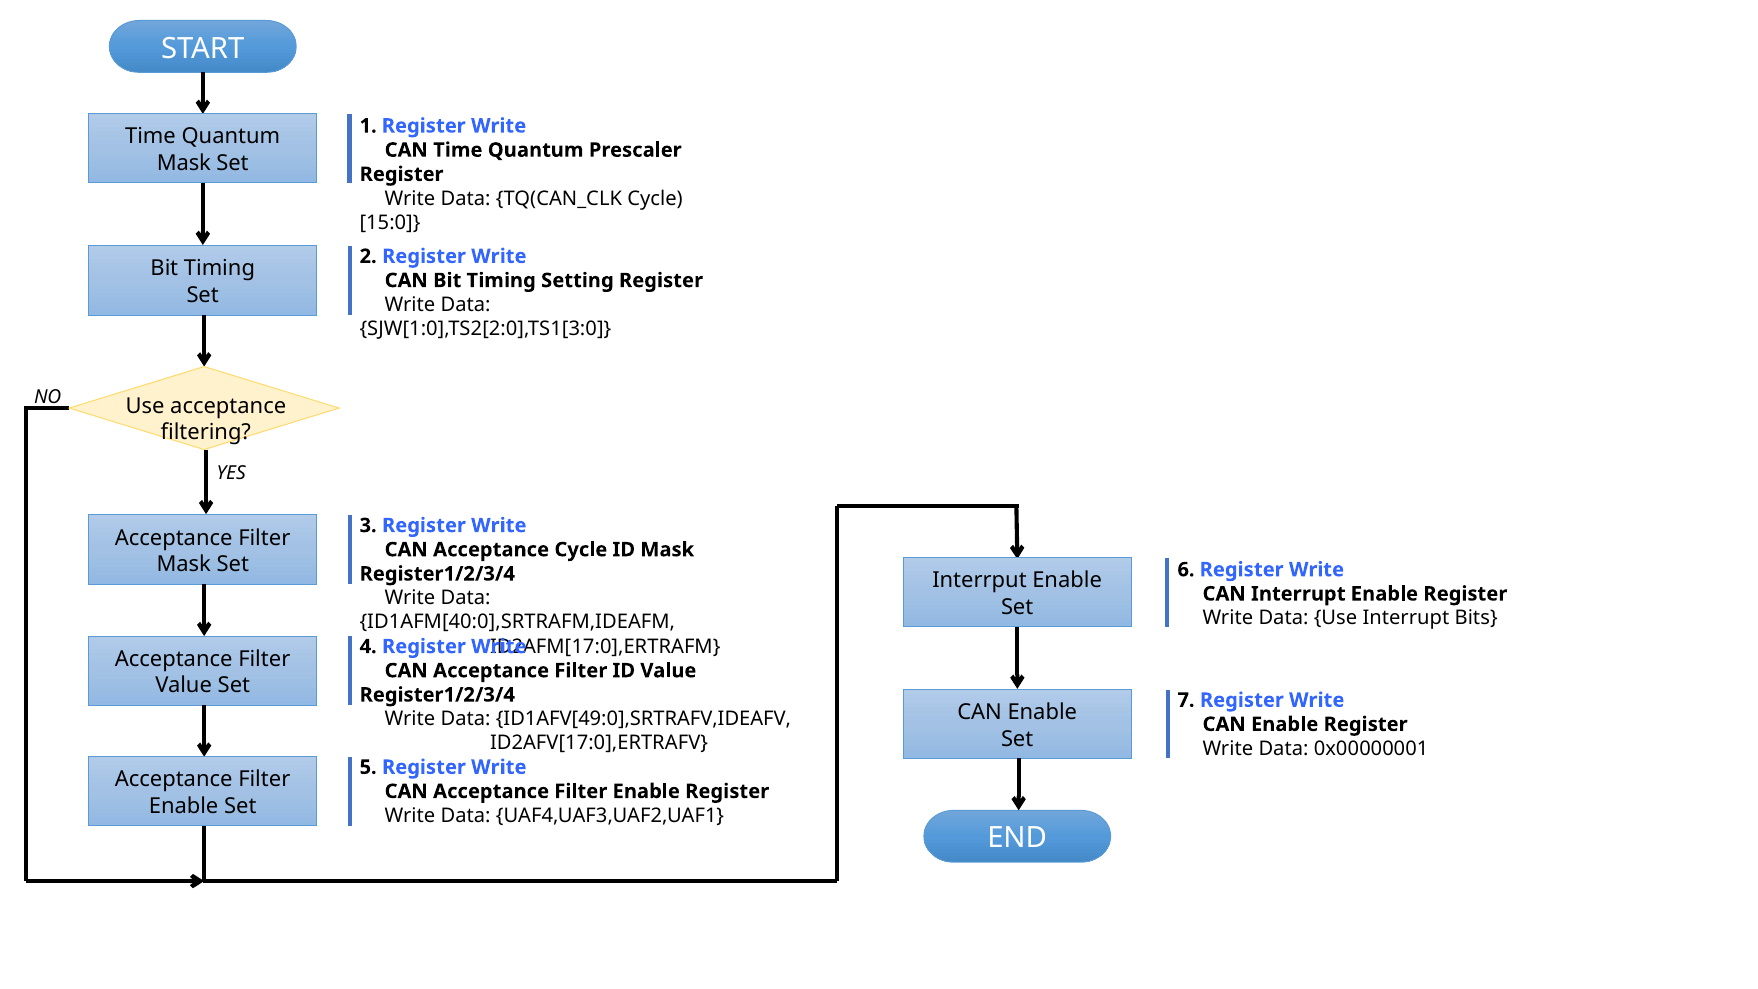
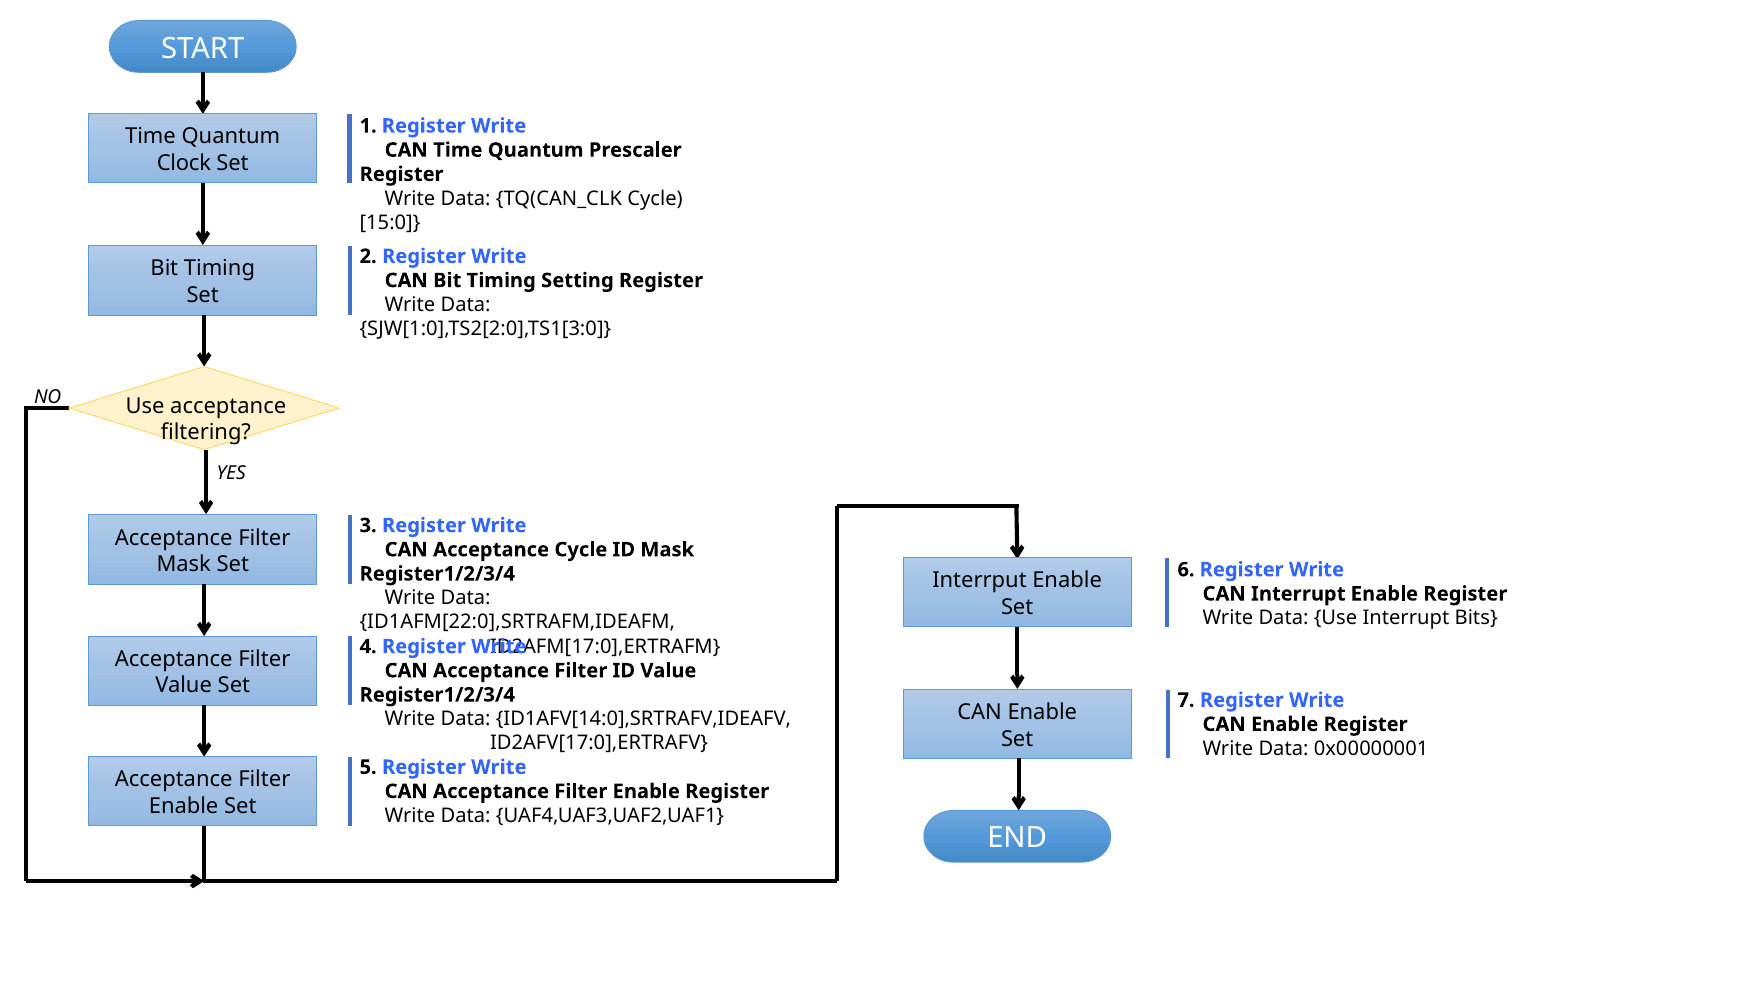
Mask at (184, 163): Mask -> Clock
ID1AFM[40:0],SRTRAFM,IDEAFM: ID1AFM[40:0],SRTRAFM,IDEAFM -> ID1AFM[22:0],SRTRAFM,IDEAFM
ID1AFV[49:0],SRTRAFV,IDEAFV: ID1AFV[49:0],SRTRAFV,IDEAFV -> ID1AFV[14:0],SRTRAFV,IDEAFV
